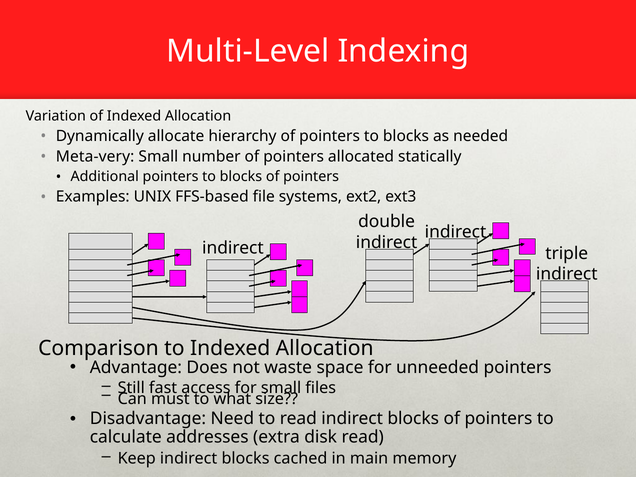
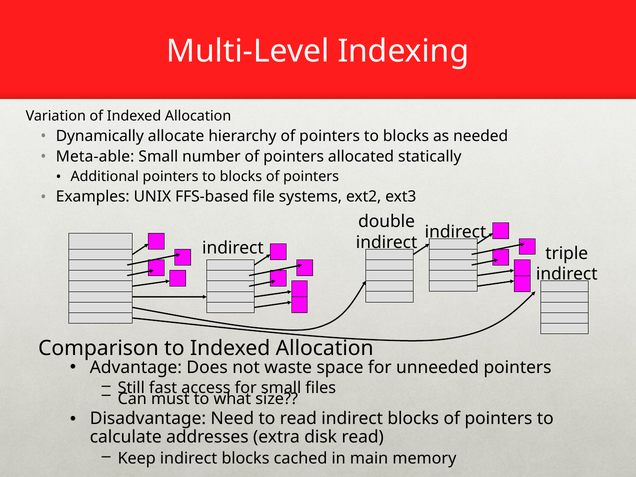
Meta-very: Meta-very -> Meta-able
